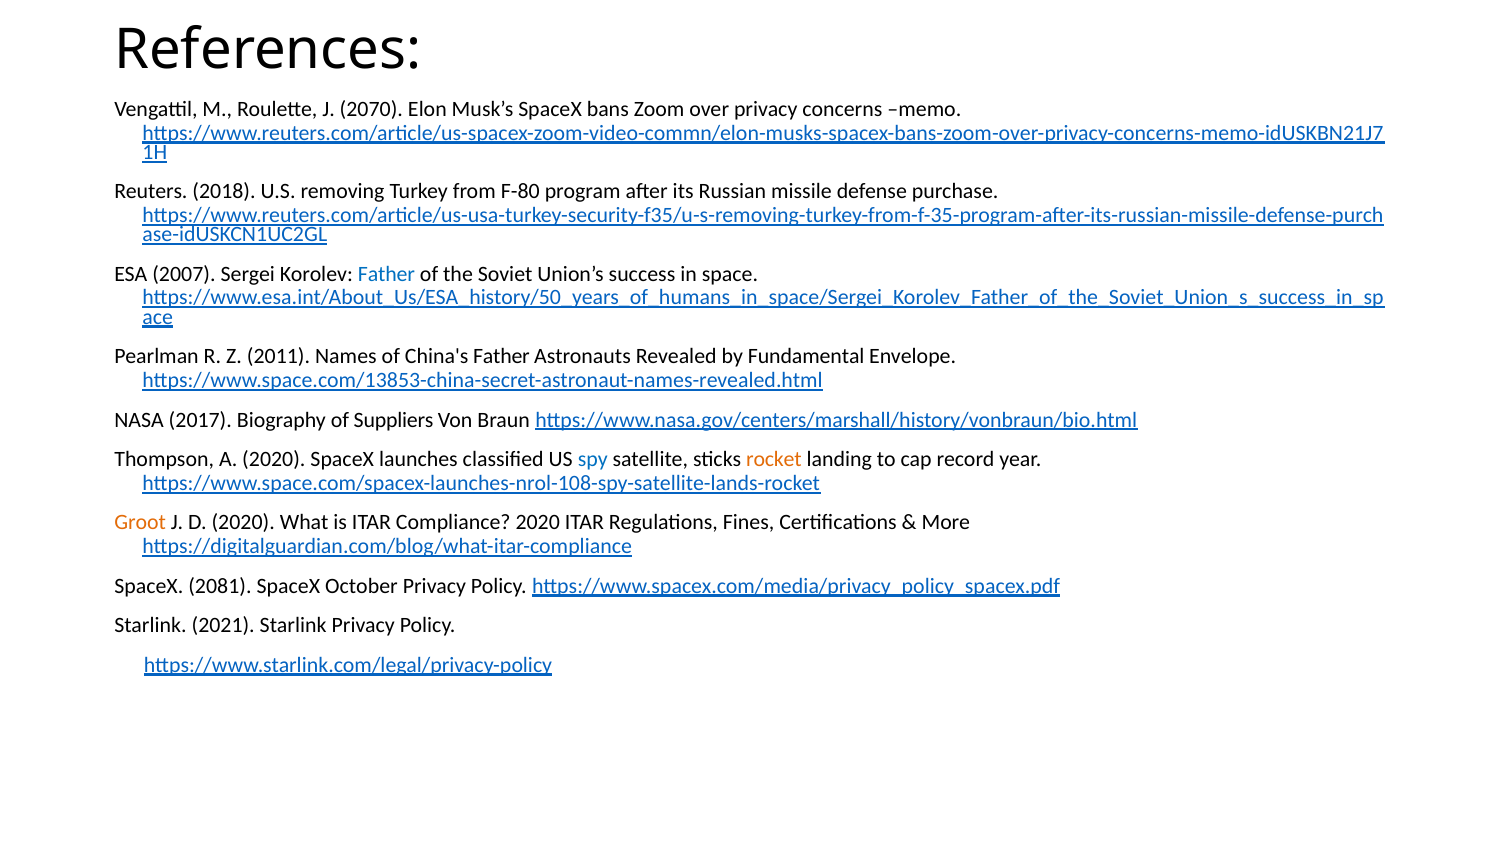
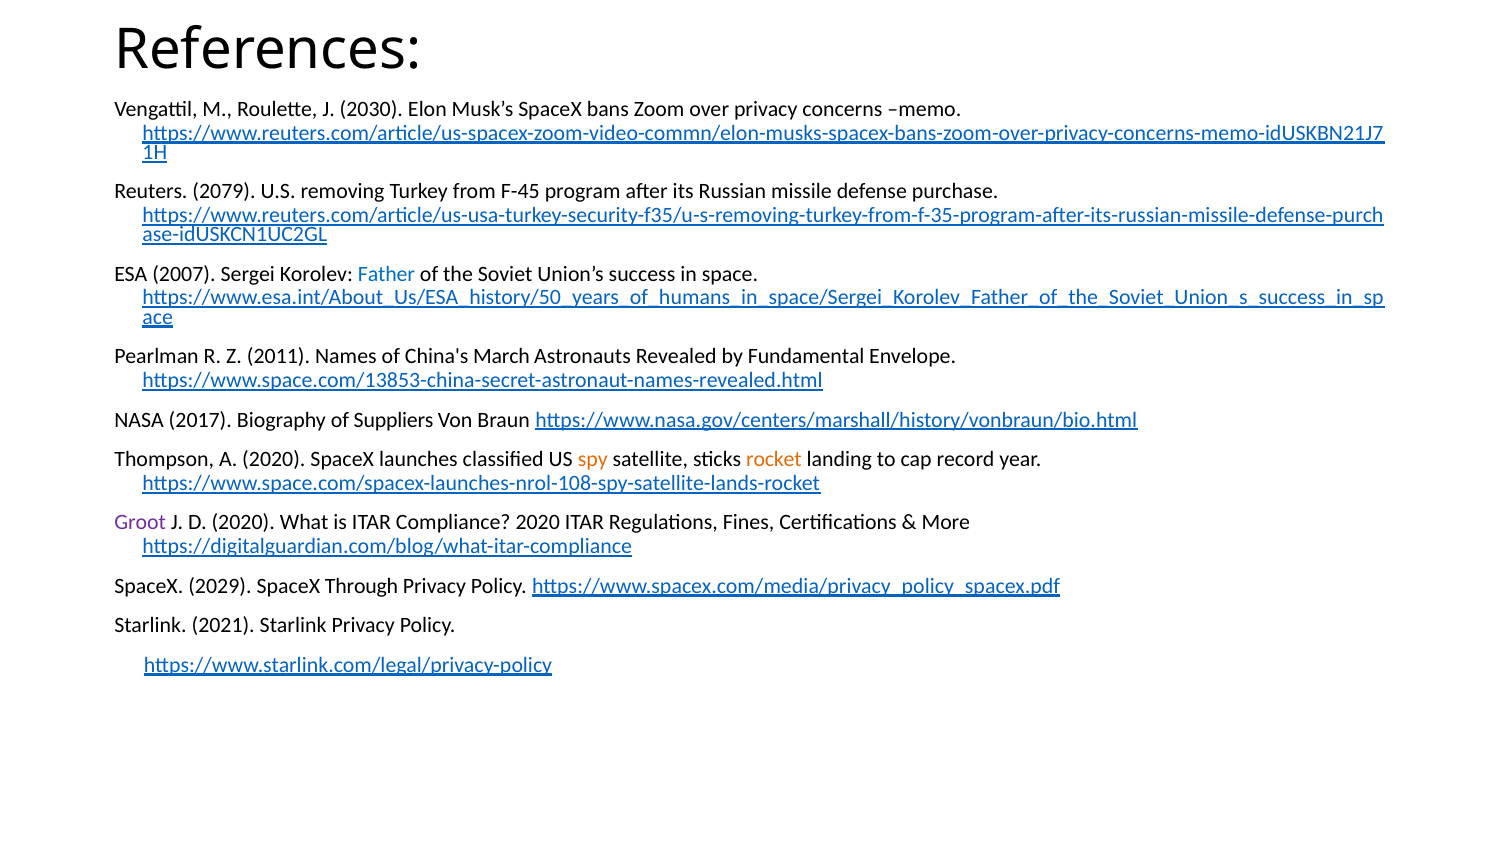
2070: 2070 -> 2030
2018: 2018 -> 2079
F-80: F-80 -> F-45
China's Father: Father -> March
spy colour: blue -> orange
Groot colour: orange -> purple
2081: 2081 -> 2029
October: October -> Through
